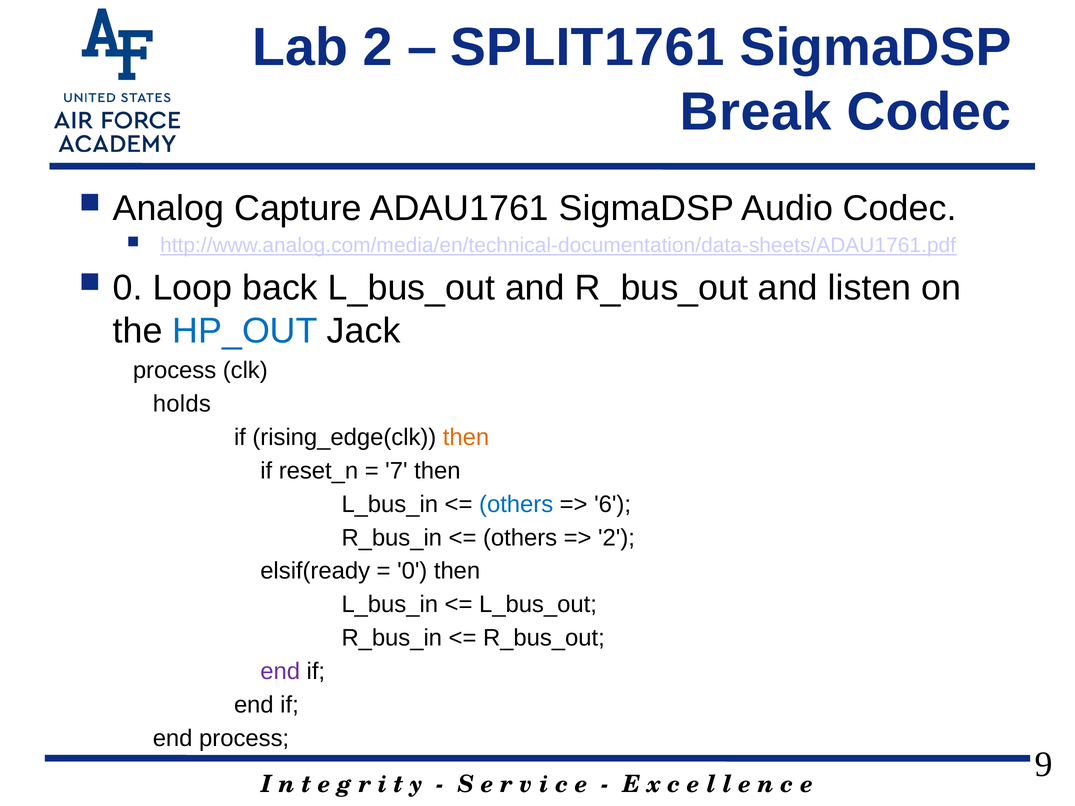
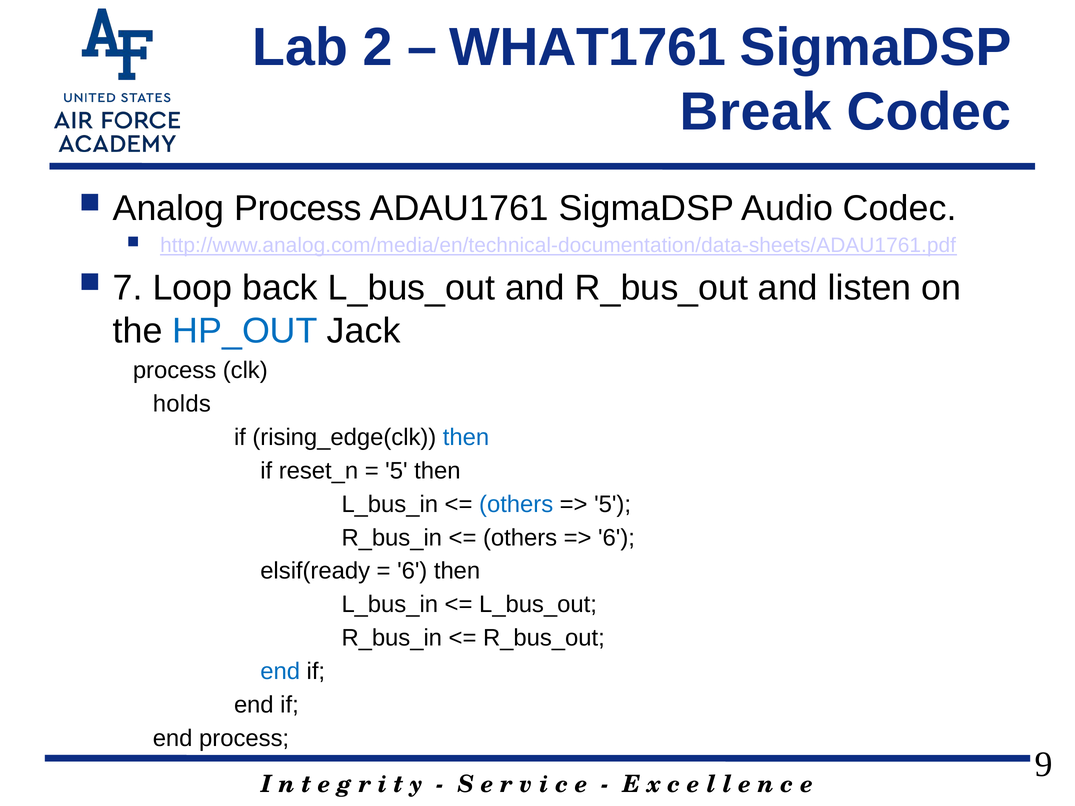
SPLIT1761: SPLIT1761 -> WHAT1761
Analog Capture: Capture -> Process
0 at (128, 288): 0 -> 7
then at (466, 438) colour: orange -> blue
7 at (396, 471): 7 -> 5
6 at (613, 504): 6 -> 5
2 at (617, 538): 2 -> 6
0 at (412, 571): 0 -> 6
end at (280, 672) colour: purple -> blue
